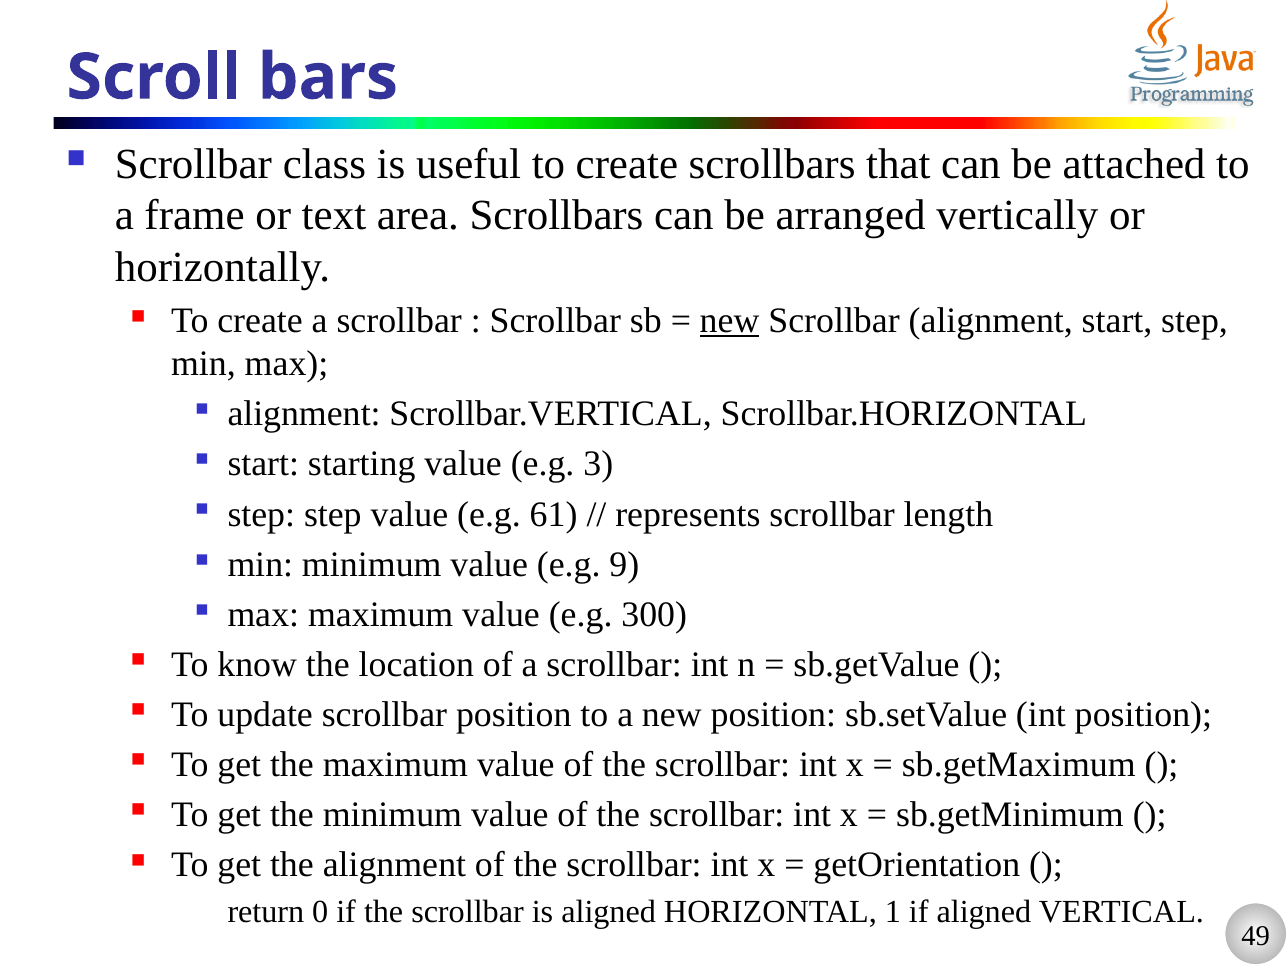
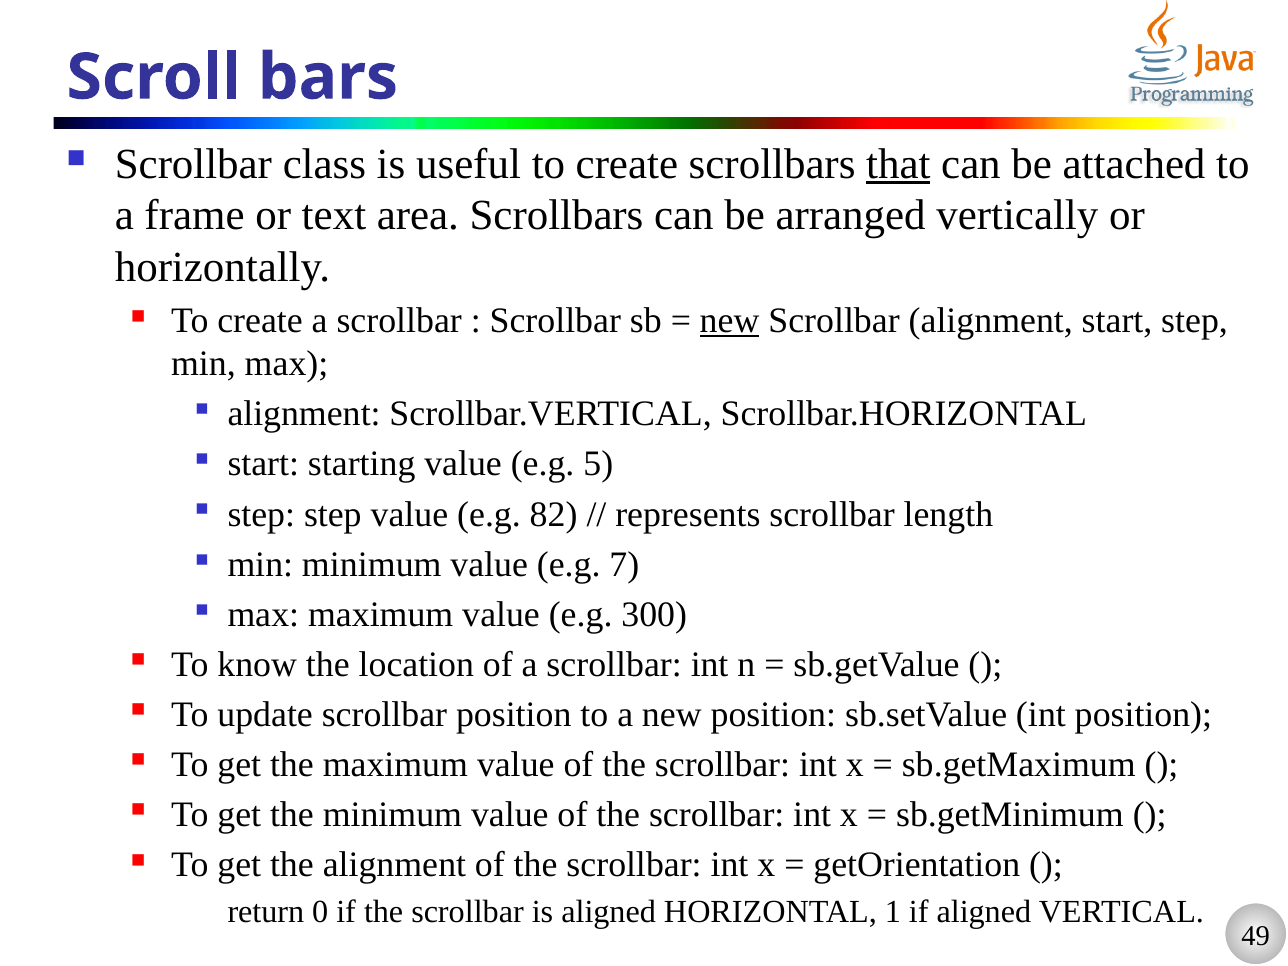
that underline: none -> present
3: 3 -> 5
61: 61 -> 82
9: 9 -> 7
